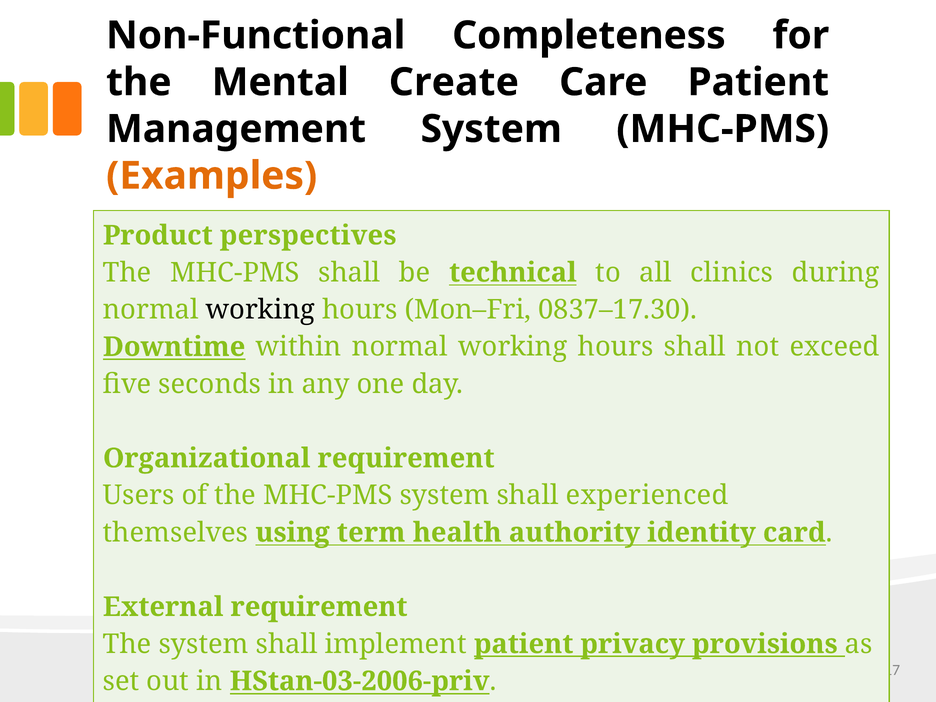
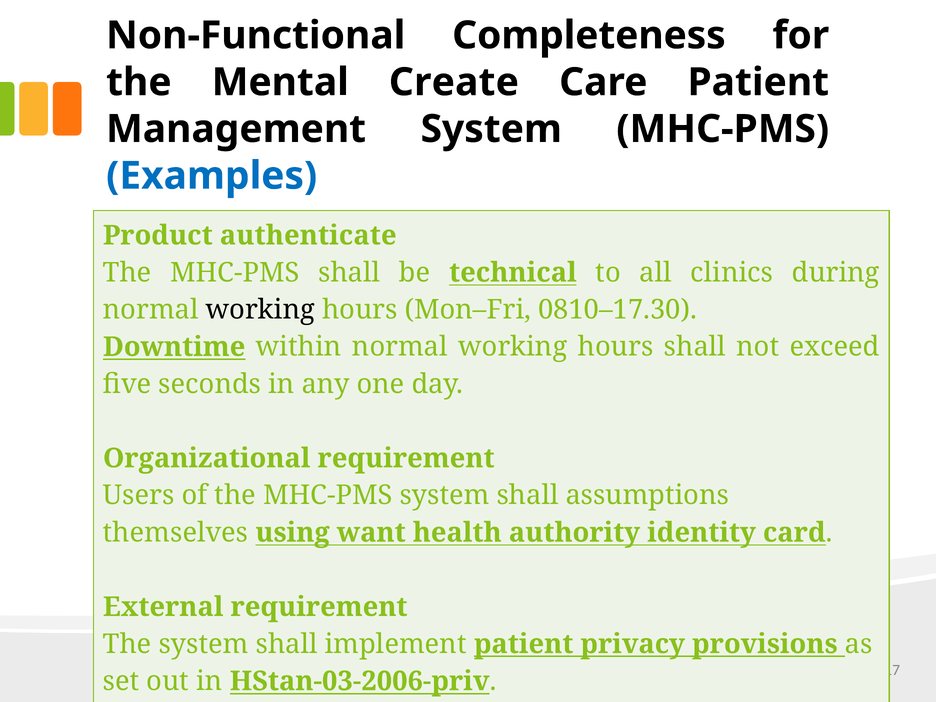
Examples colour: orange -> blue
perspectives: perspectives -> authenticate
0837–17.30: 0837–17.30 -> 0810–17.30
experienced: experienced -> assumptions
term: term -> want
